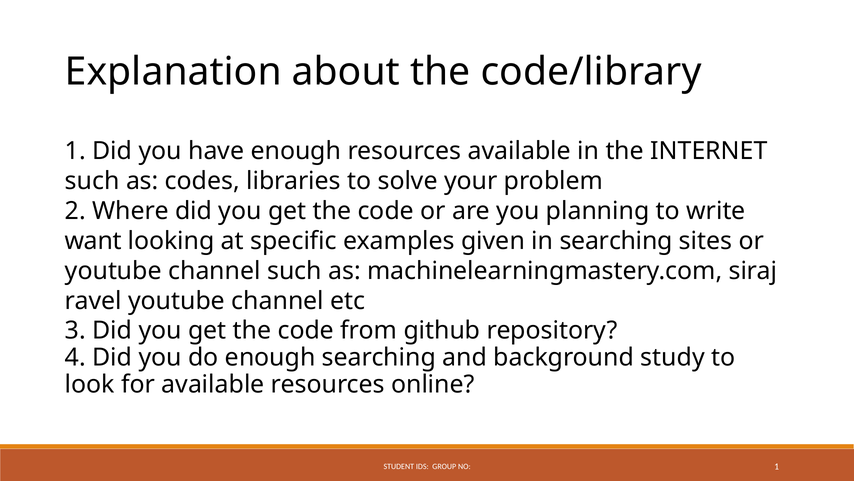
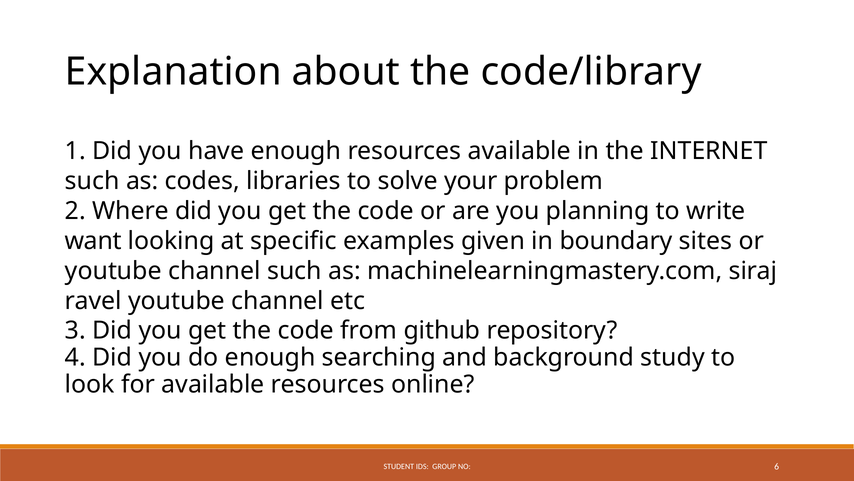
in searching: searching -> boundary
NO 1: 1 -> 6
